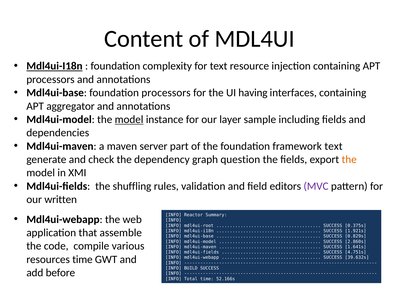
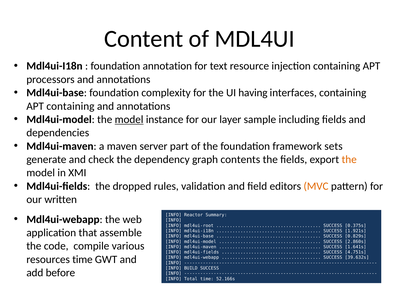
Mdl4ui-I18n at (54, 66) underline: present -> none
complexity: complexity -> annotation
foundation processors: processors -> complexity
APT aggregator: aggregator -> containing
framework text: text -> sets
question: question -> contents
shuffling: shuffling -> dropped
MVC colour: purple -> orange
